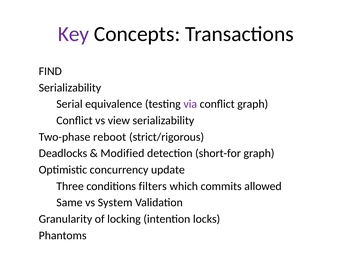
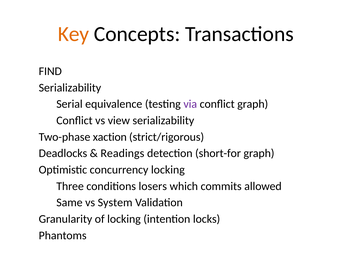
Key colour: purple -> orange
reboot: reboot -> xaction
Modified: Modified -> Readings
concurrency update: update -> locking
filters: filters -> losers
